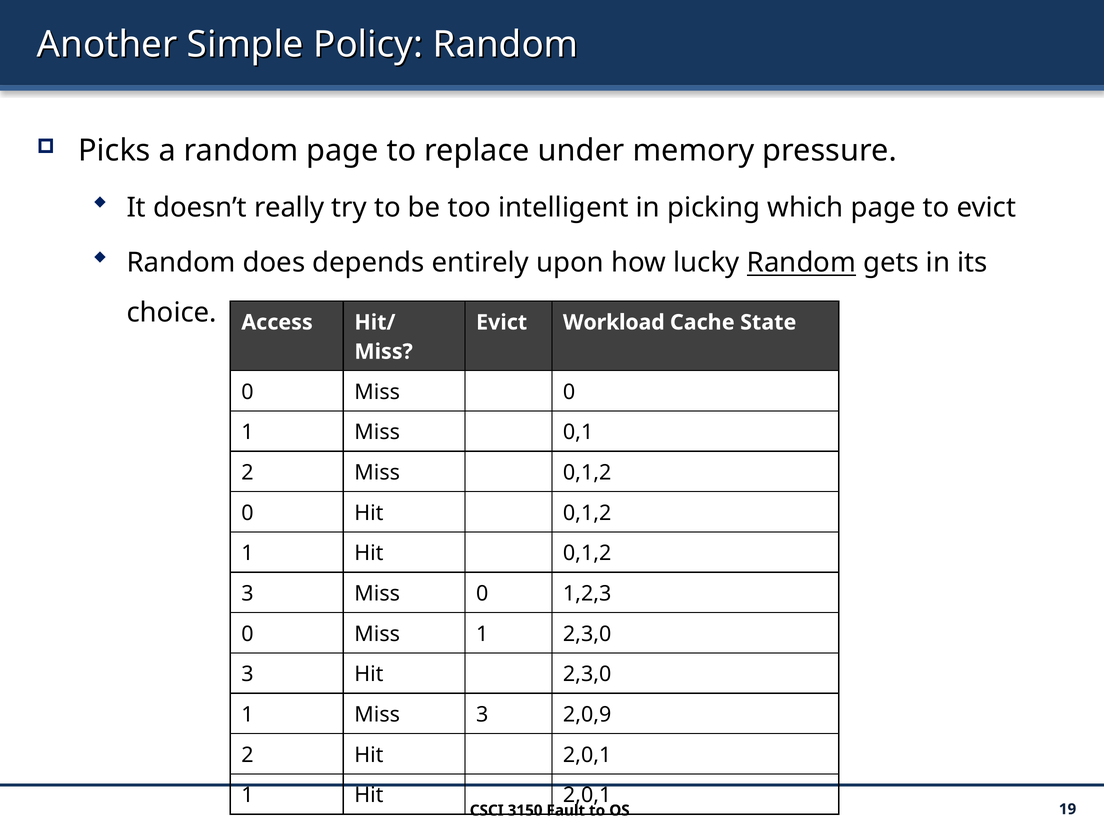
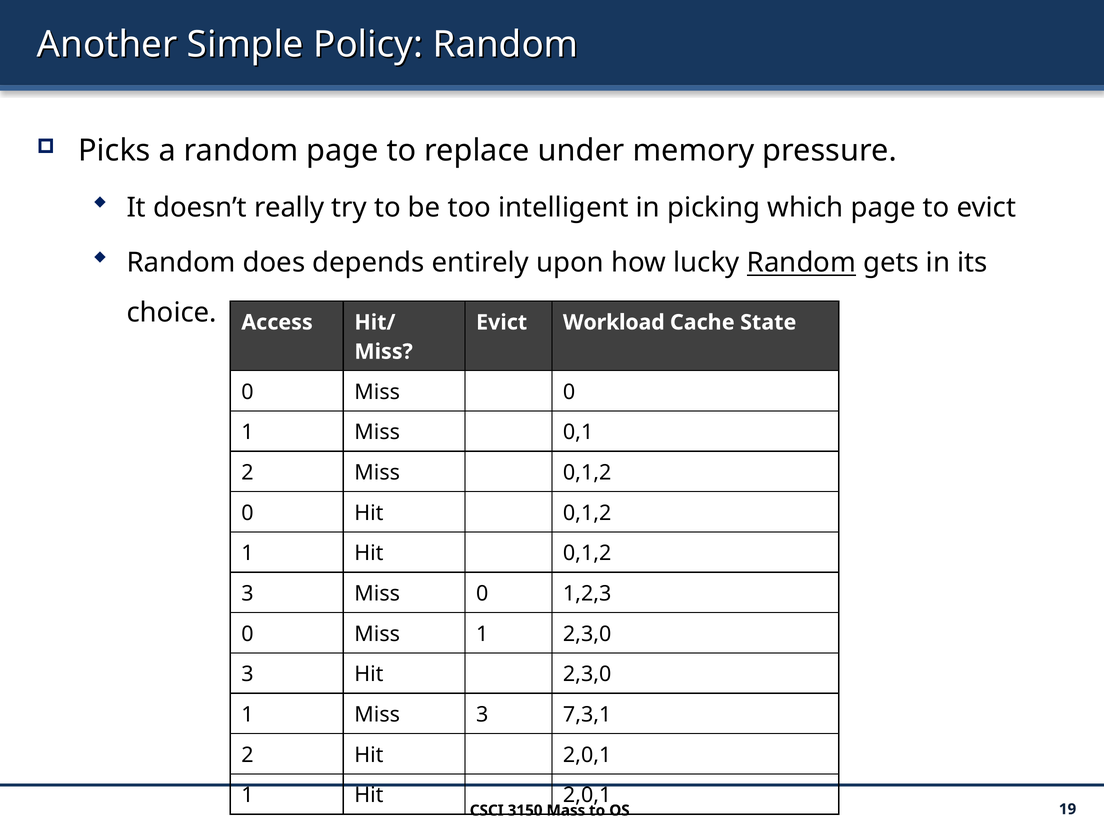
2,0,9: 2,0,9 -> 7,3,1
Fault: Fault -> Mass
